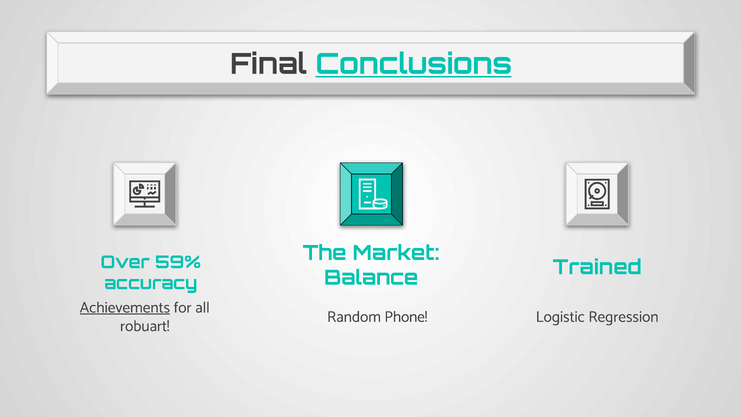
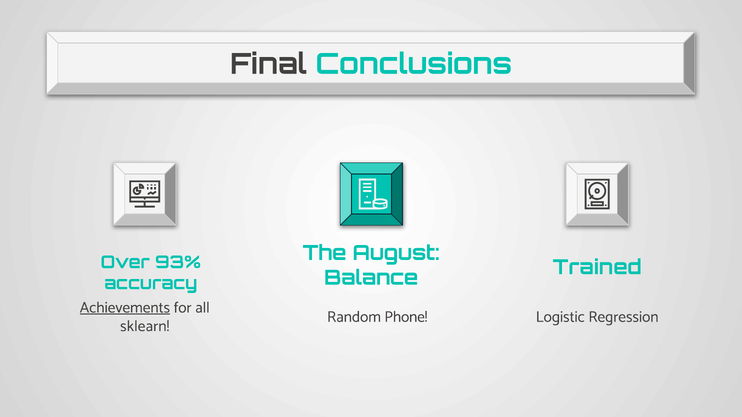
Conclusions underline: present -> none
Market: Market -> August
59%: 59% -> 93%
robuart: robuart -> sklearn
